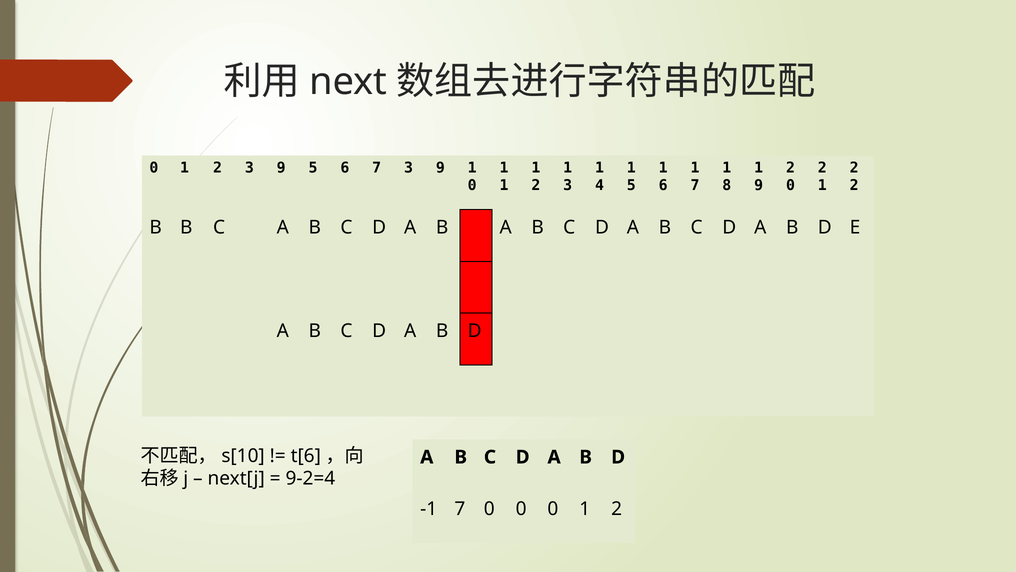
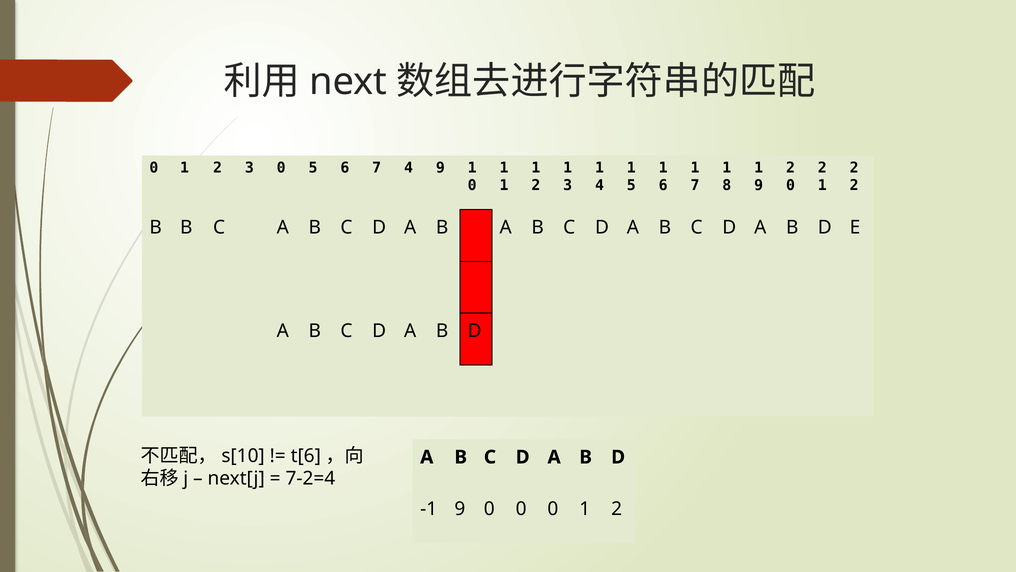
2 3 9: 9 -> 0
7 3: 3 -> 4
9-2=4: 9-2=4 -> 7-2=4
-1 7: 7 -> 9
